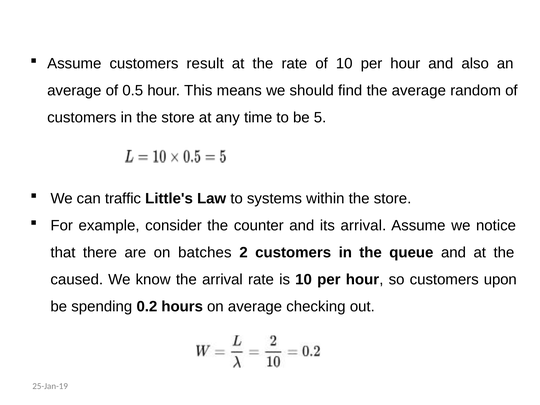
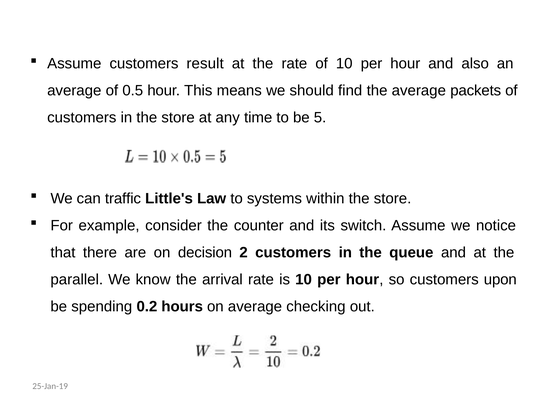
random: random -> packets
its arrival: arrival -> switch
batches: batches -> decision
caused: caused -> parallel
